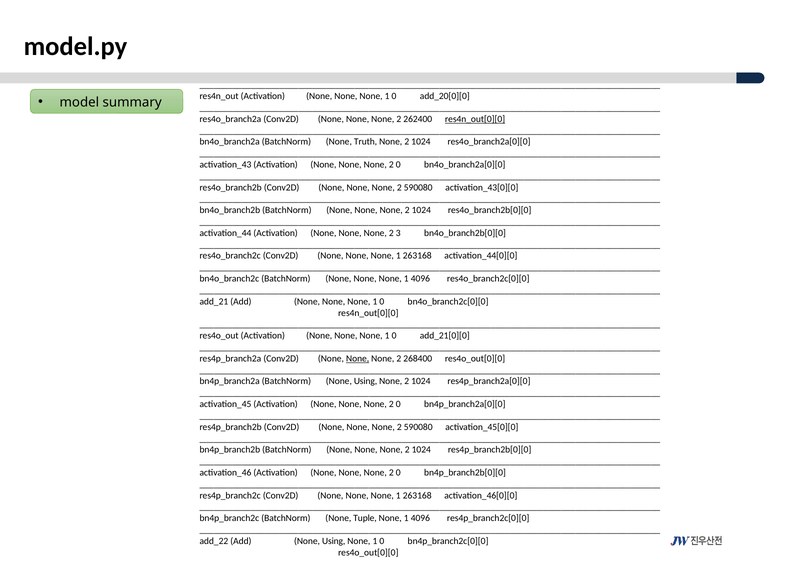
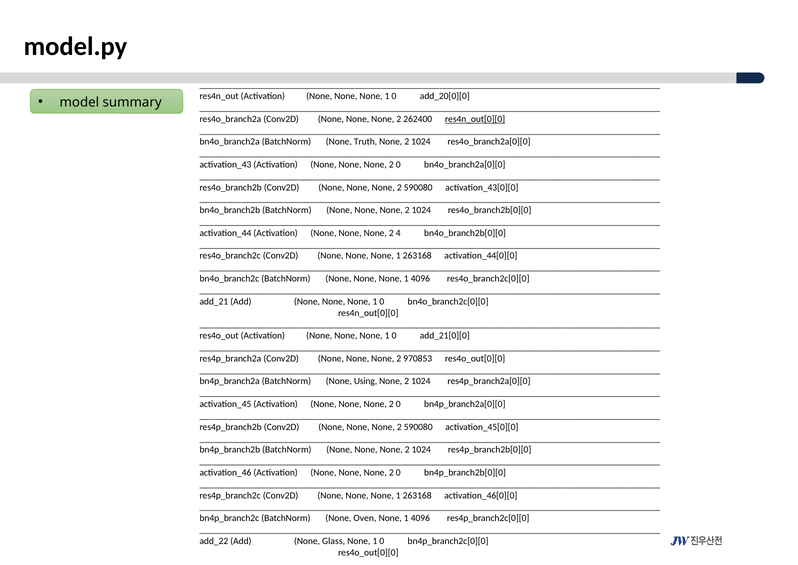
3: 3 -> 4
None at (358, 358) underline: present -> none
268400: 268400 -> 970853
Tuple: Tuple -> Oven
Add None Using: Using -> Glass
